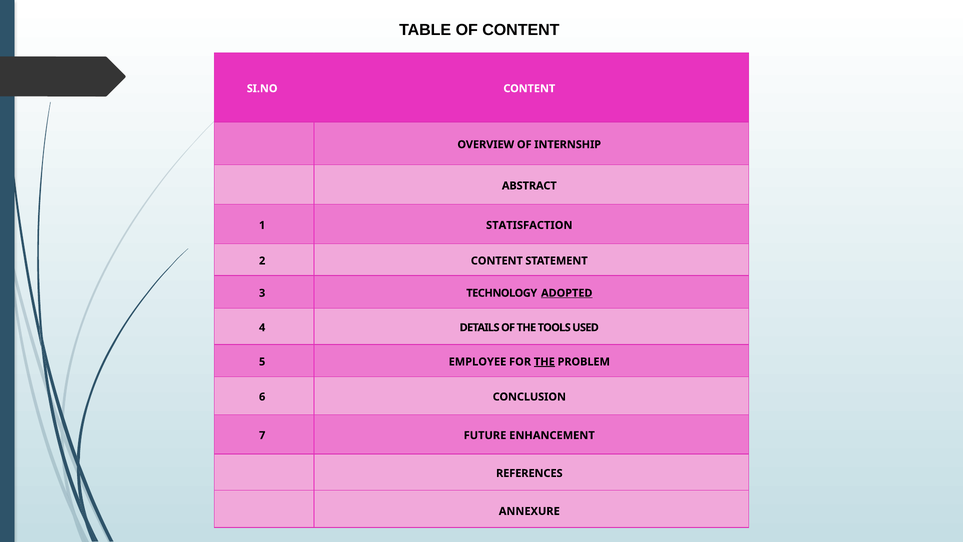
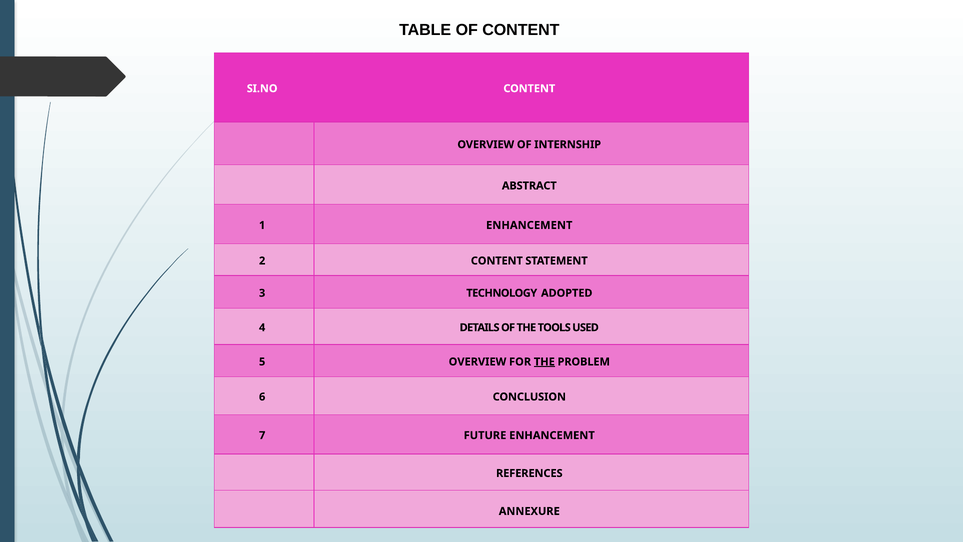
1 STATISFACTION: STATISFACTION -> ENHANCEMENT
ADOPTED underline: present -> none
5 EMPLOYEE: EMPLOYEE -> OVERVIEW
